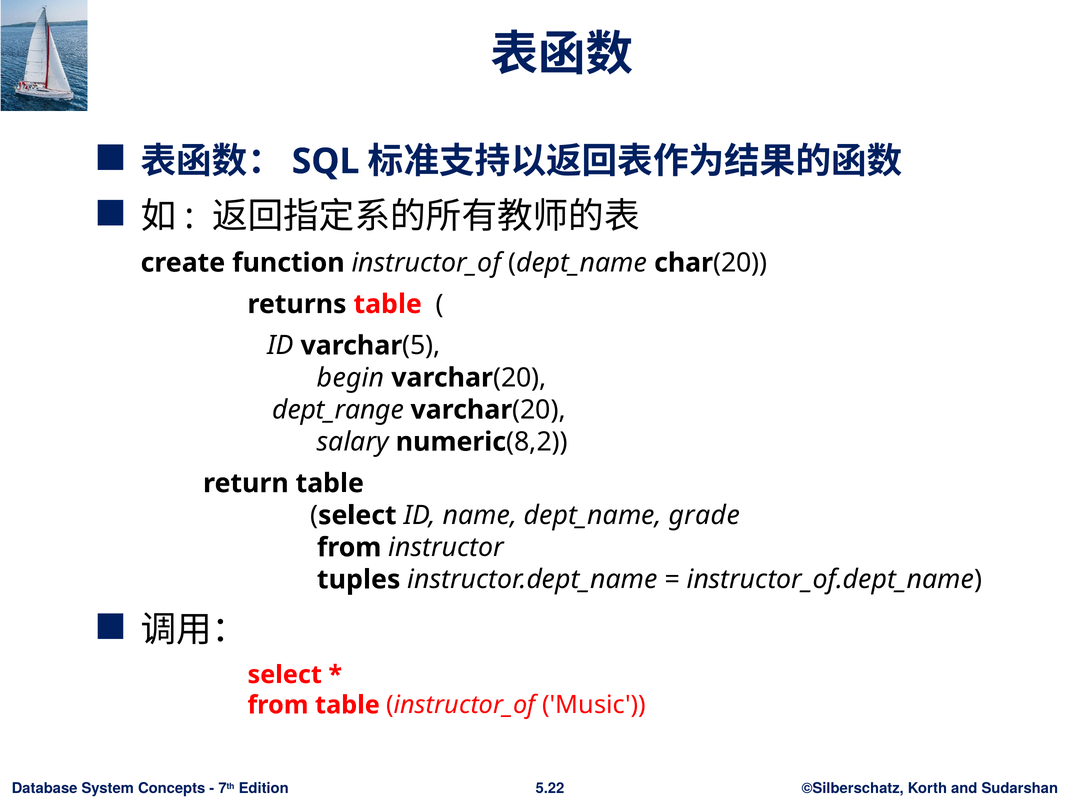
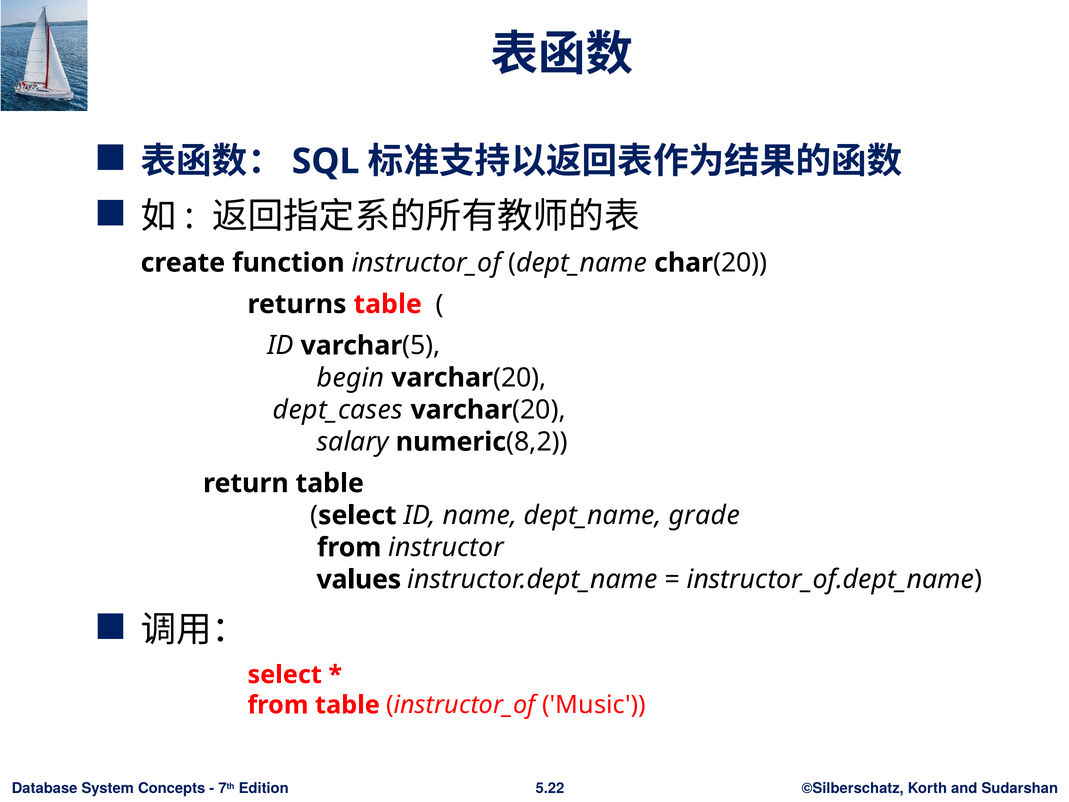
dept_range: dept_range -> dept_cases
tuples: tuples -> values
